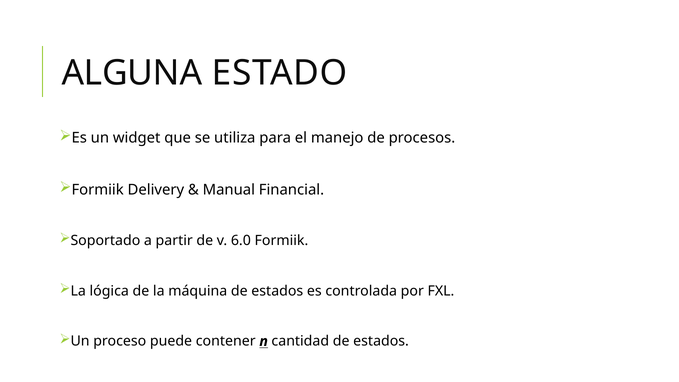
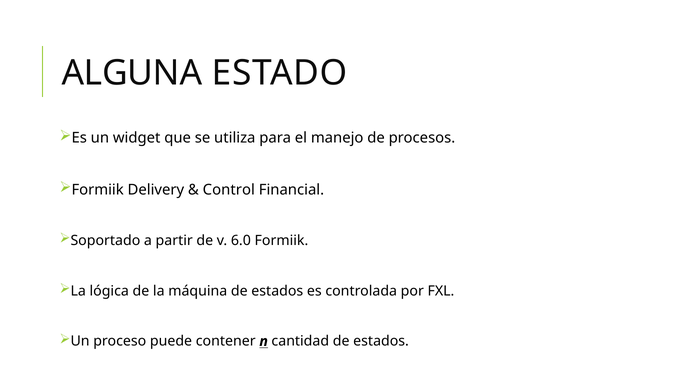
Manual: Manual -> Control
